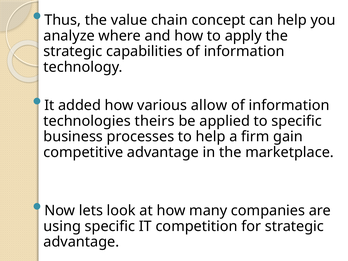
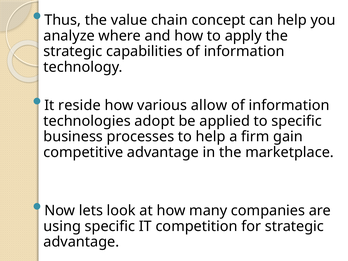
added: added -> reside
theirs: theirs -> adopt
